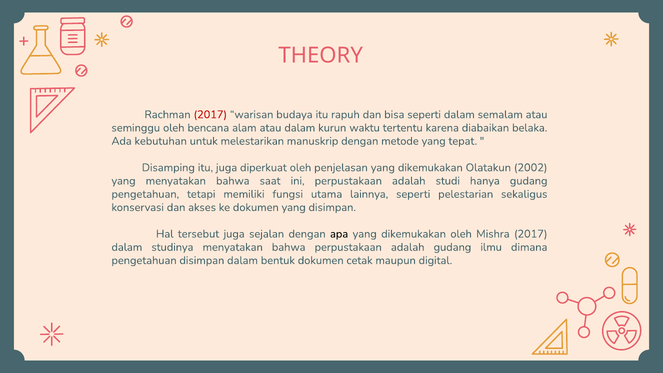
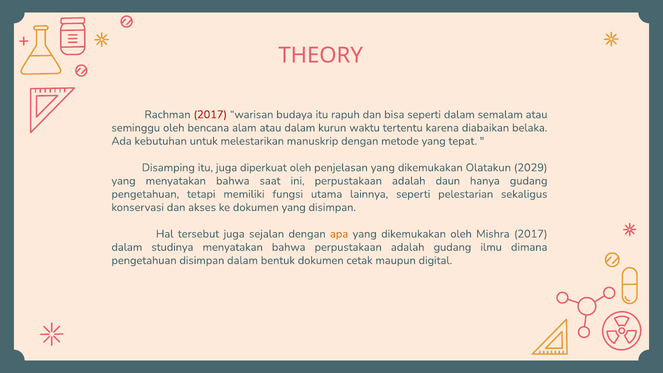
2002: 2002 -> 2029
studi: studi -> daun
apa colour: black -> orange
